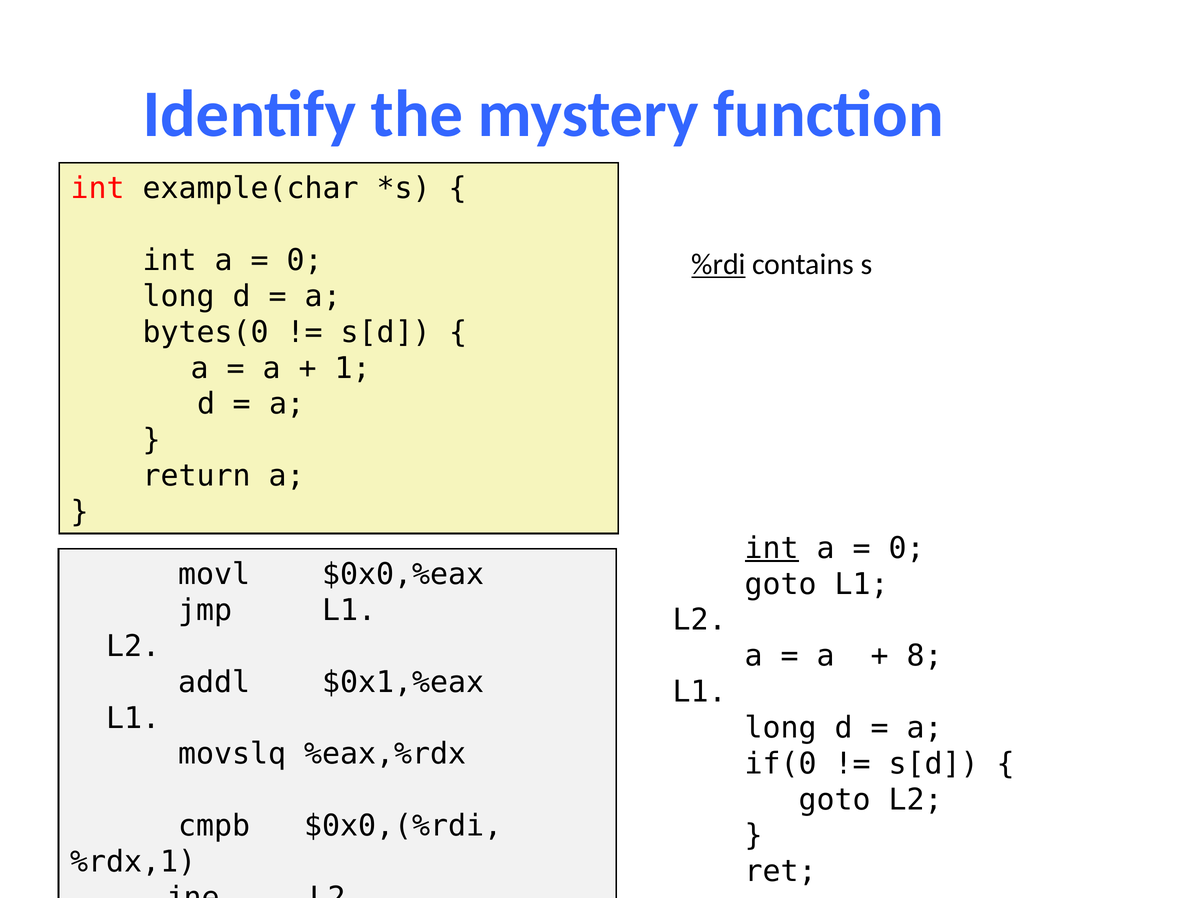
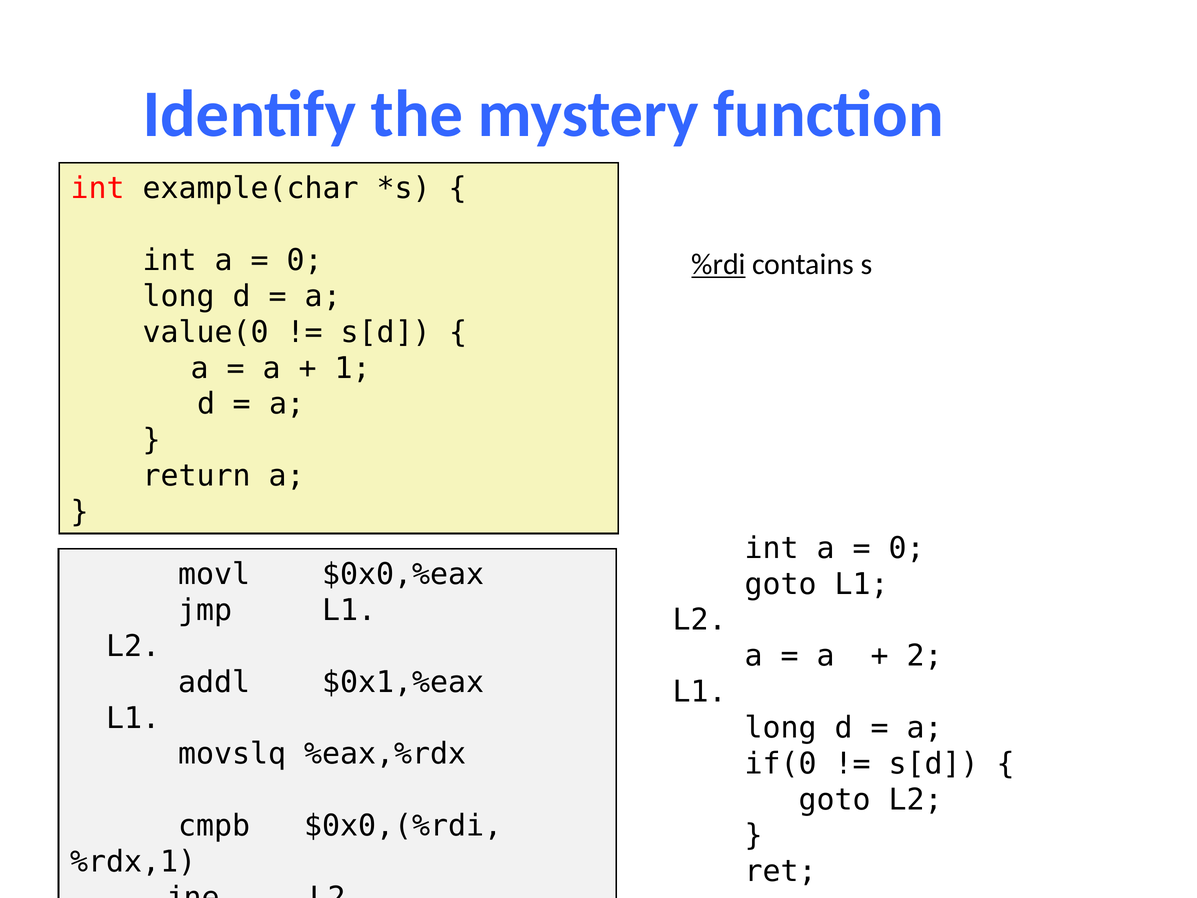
bytes(0: bytes(0 -> value(0
int at (772, 548) underline: present -> none
8: 8 -> 2
